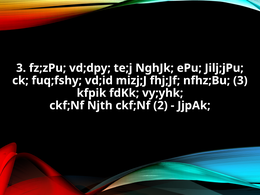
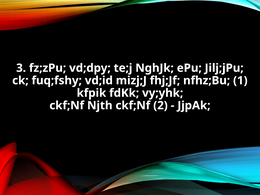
nfhz;Bu 3: 3 -> 1
